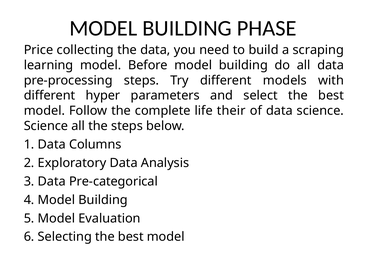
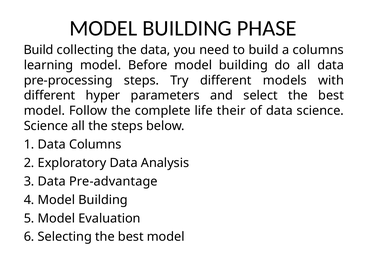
Price at (38, 50): Price -> Build
a scraping: scraping -> columns
Pre-categorical: Pre-categorical -> Pre-advantage
